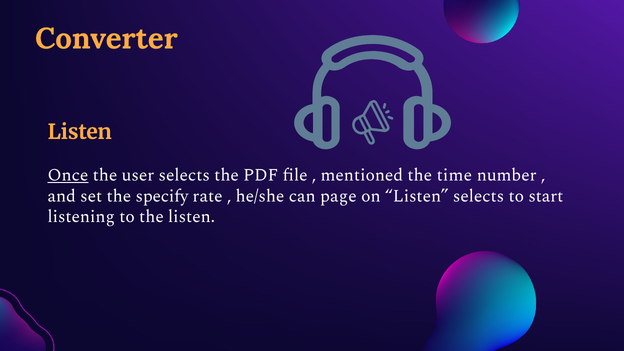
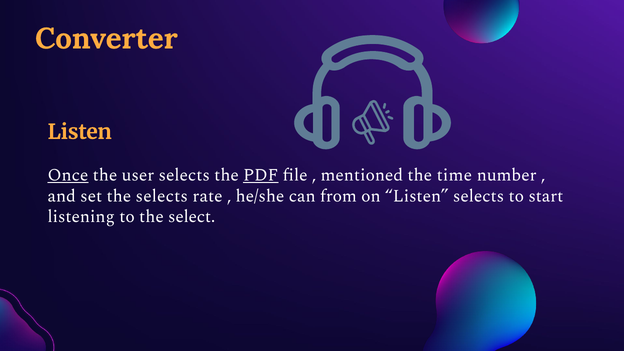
PDF underline: none -> present
the specify: specify -> selects
page: page -> from
the listen: listen -> select
